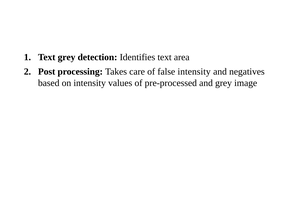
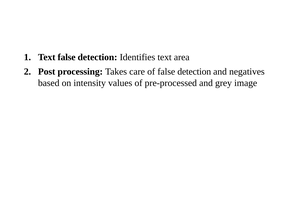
Text grey: grey -> false
of false intensity: intensity -> detection
